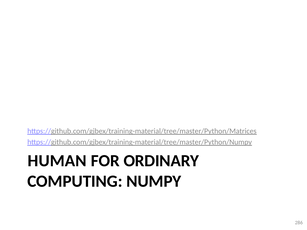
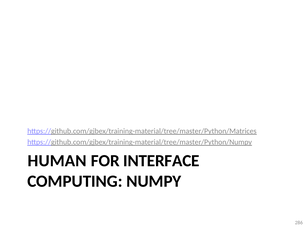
ORDINARY: ORDINARY -> INTERFACE
